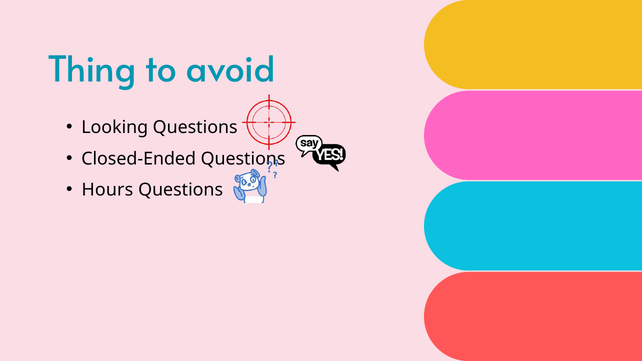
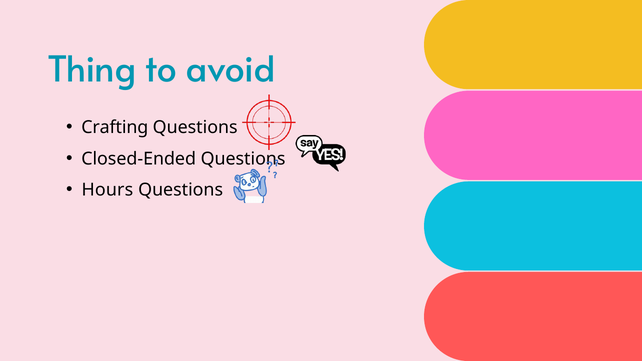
Looking: Looking -> Crafting
